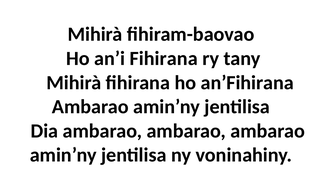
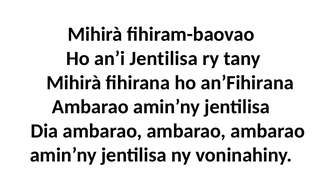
an’i Fihirana: Fihirana -> Jentilisa
